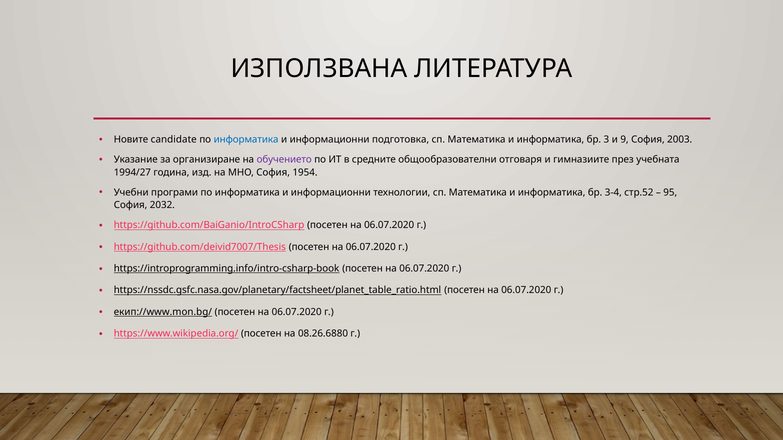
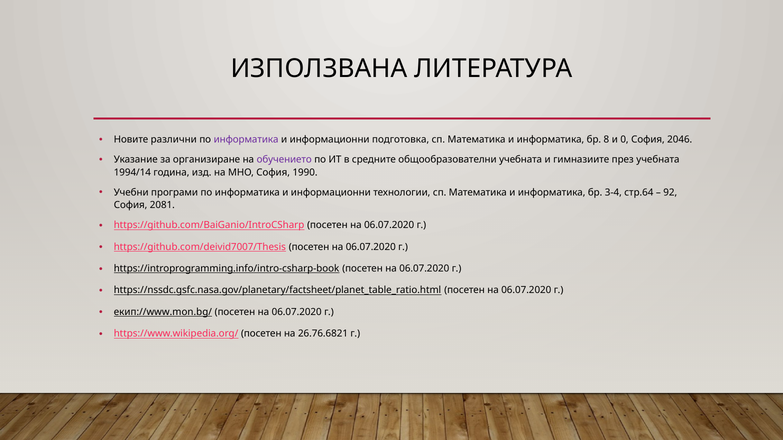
candidate: candidate -> различни
информатика at (246, 140) colour: blue -> purple
3: 3 -> 8
9: 9 -> 0
2003: 2003 -> 2046
общообразователни отговаря: отговаря -> учебната
1994/27: 1994/27 -> 1994/14
1954: 1954 -> 1990
стр.52: стр.52 -> стр.64
95: 95 -> 92
2032: 2032 -> 2081
08.26.6880: 08.26.6880 -> 26.76.6821
